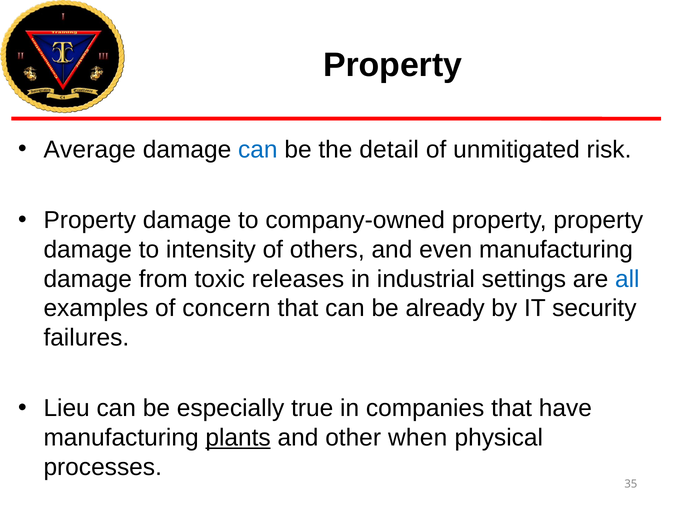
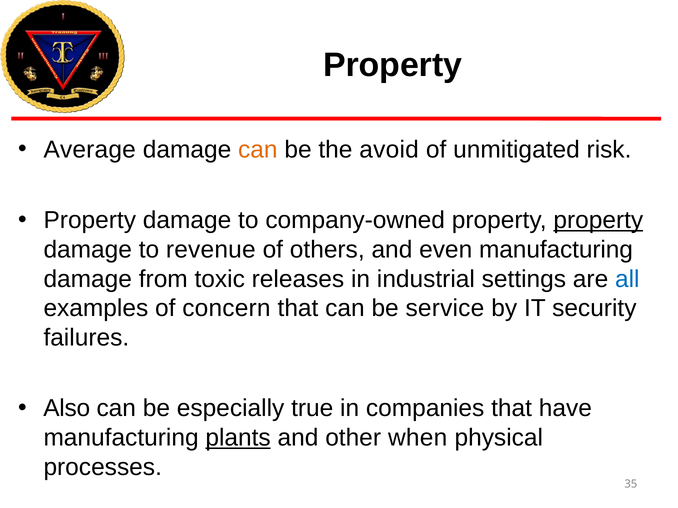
can at (258, 150) colour: blue -> orange
detail: detail -> avoid
property at (598, 221) underline: none -> present
intensity: intensity -> revenue
already: already -> service
Lieu: Lieu -> Also
